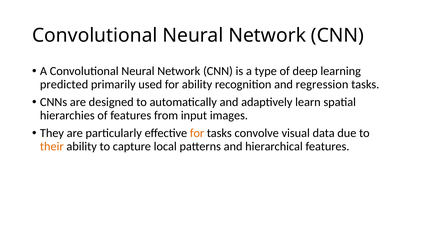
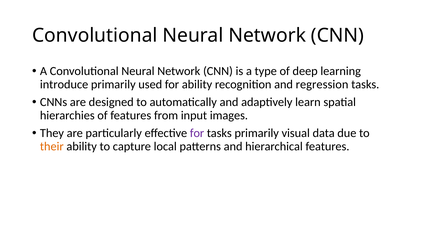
predicted: predicted -> introduce
for at (197, 133) colour: orange -> purple
tasks convolve: convolve -> primarily
